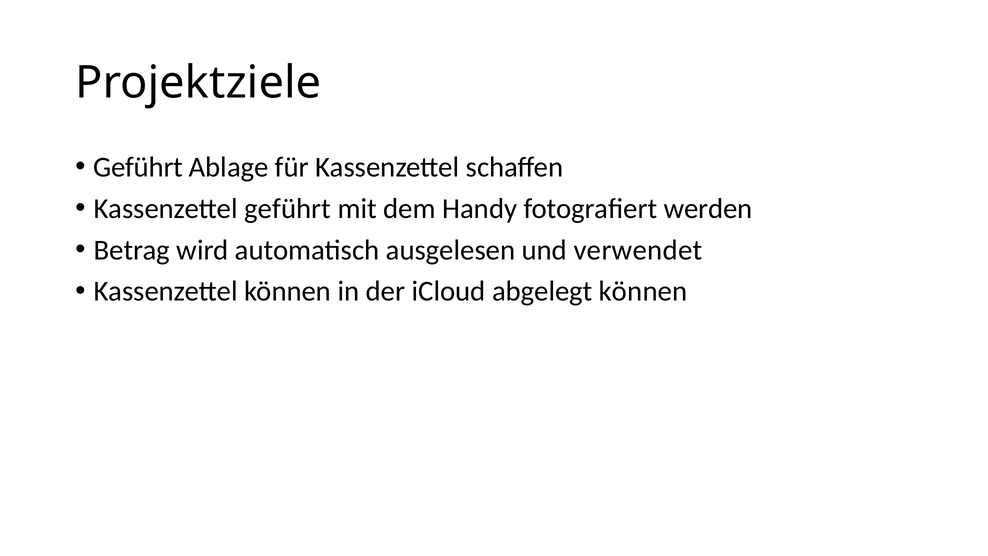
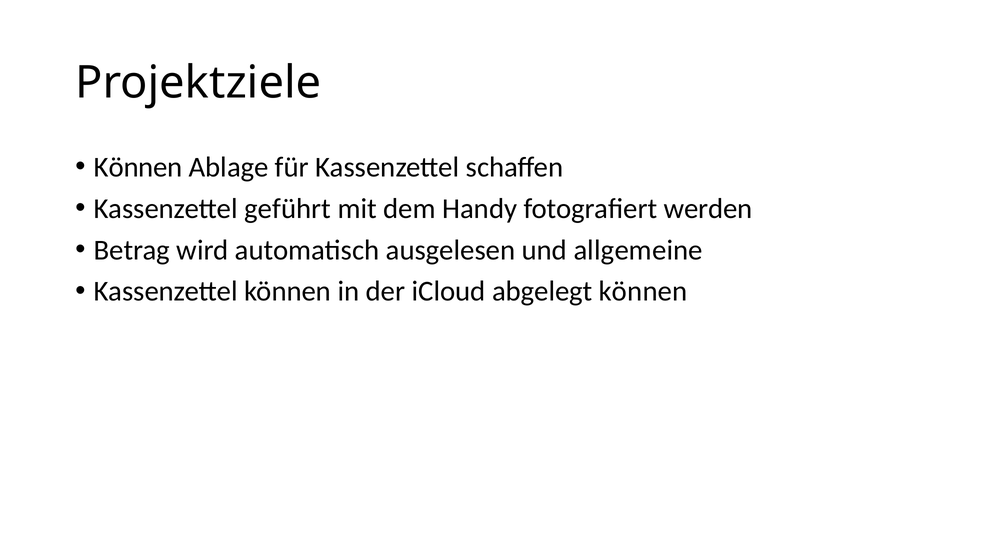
Geführt at (138, 167): Geführt -> Können
verwendet: verwendet -> allgemeine
